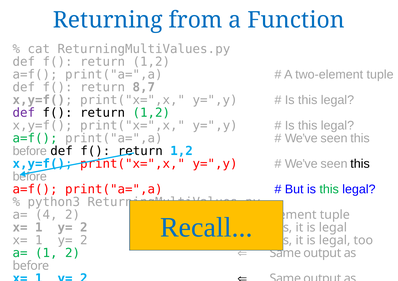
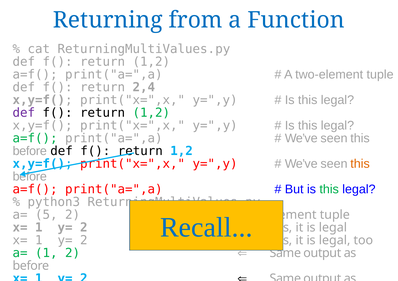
8,7: 8,7 -> 2,4
this at (360, 163) colour: black -> orange
4: 4 -> 5
